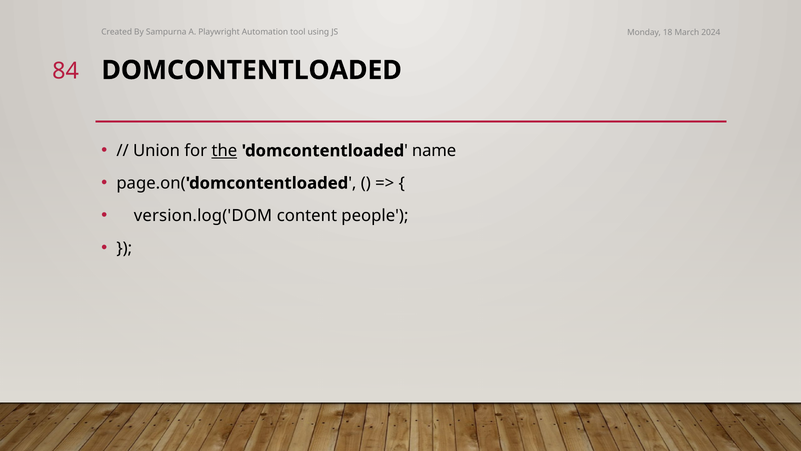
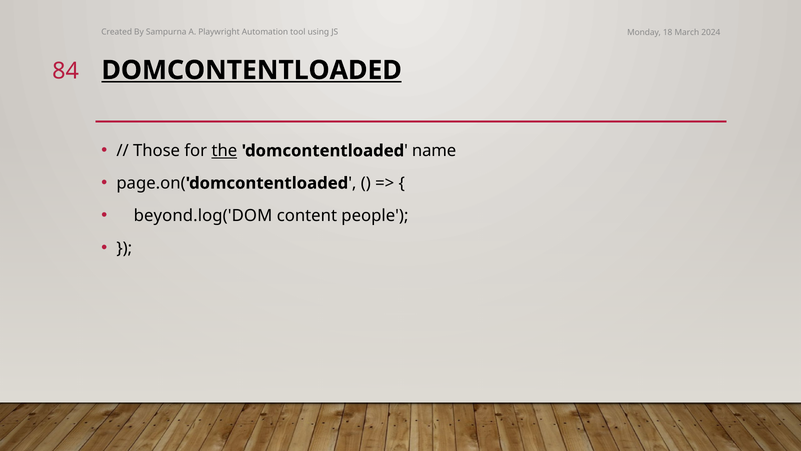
DOMCONTENTLOADED at (252, 70) underline: none -> present
Union: Union -> Those
version.log('DOM: version.log('DOM -> beyond.log('DOM
